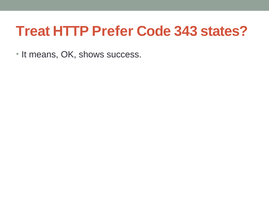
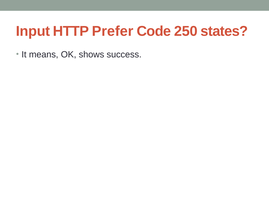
Treat: Treat -> Input
343: 343 -> 250
